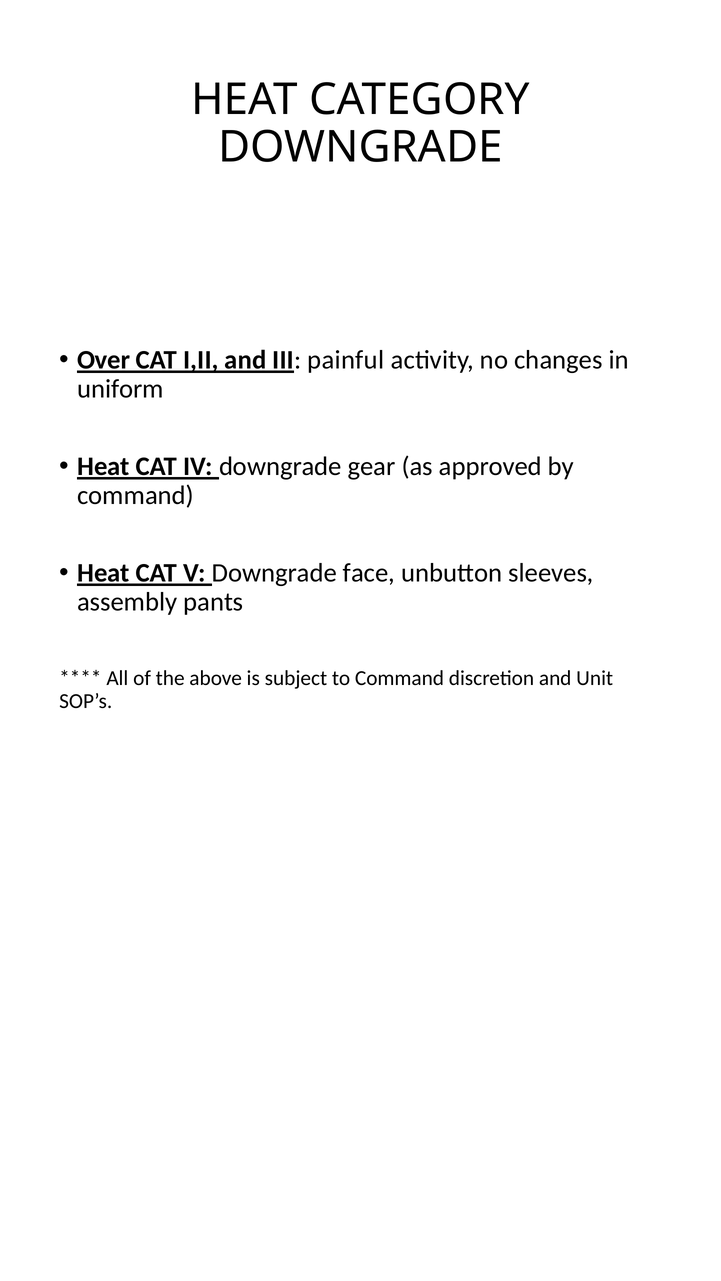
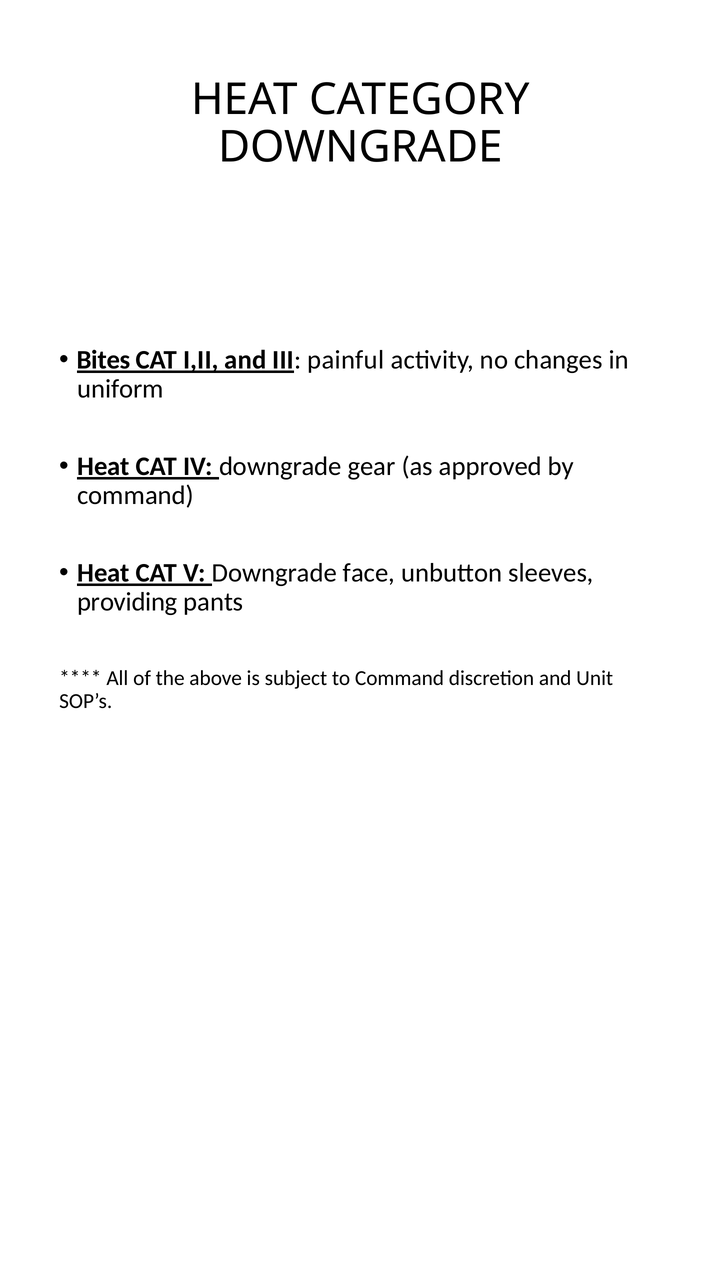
Over: Over -> Bites
assembly: assembly -> providing
